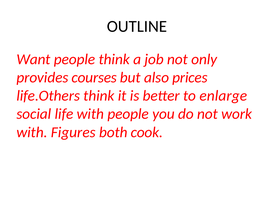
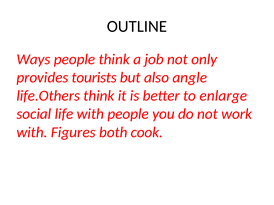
Want: Want -> Ways
courses: courses -> tourists
prices: prices -> angle
